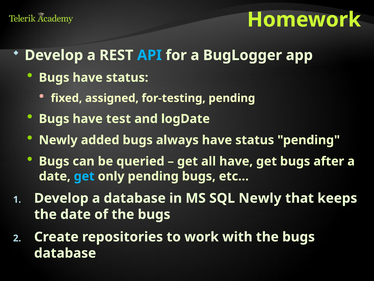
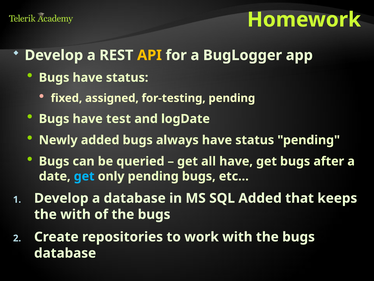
API colour: light blue -> yellow
SQL Newly: Newly -> Added
the date: date -> with
